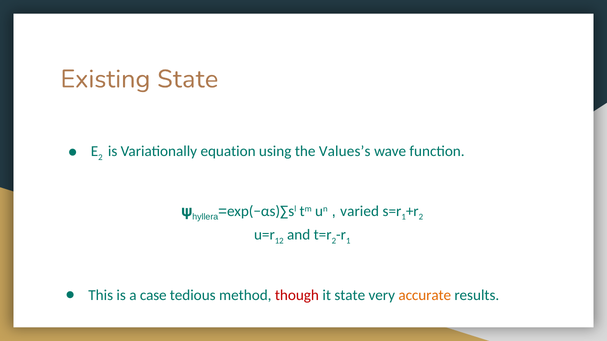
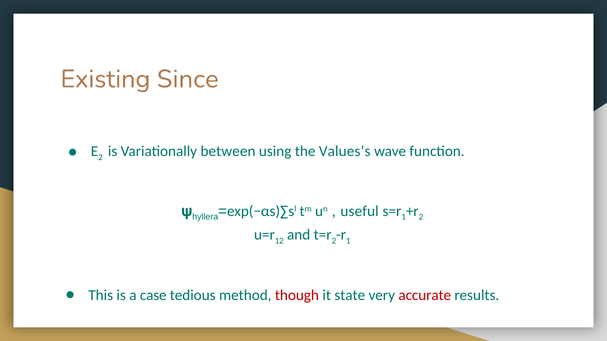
Existing State: State -> Since
equation: equation -> between
varied: varied -> useful
accurate colour: orange -> red
